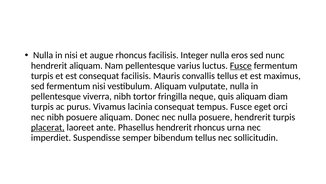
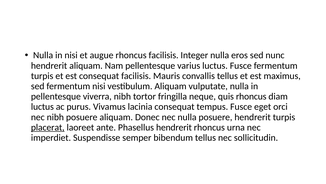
Fusce at (241, 65) underline: present -> none
quis aliquam: aliquam -> rhoncus
turpis at (42, 106): turpis -> luctus
